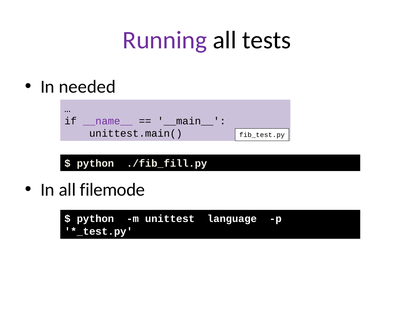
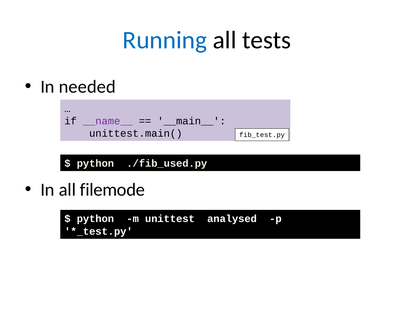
Running colour: purple -> blue
./fib_fill.py: ./fib_fill.py -> ./fib_used.py
language: language -> analysed
